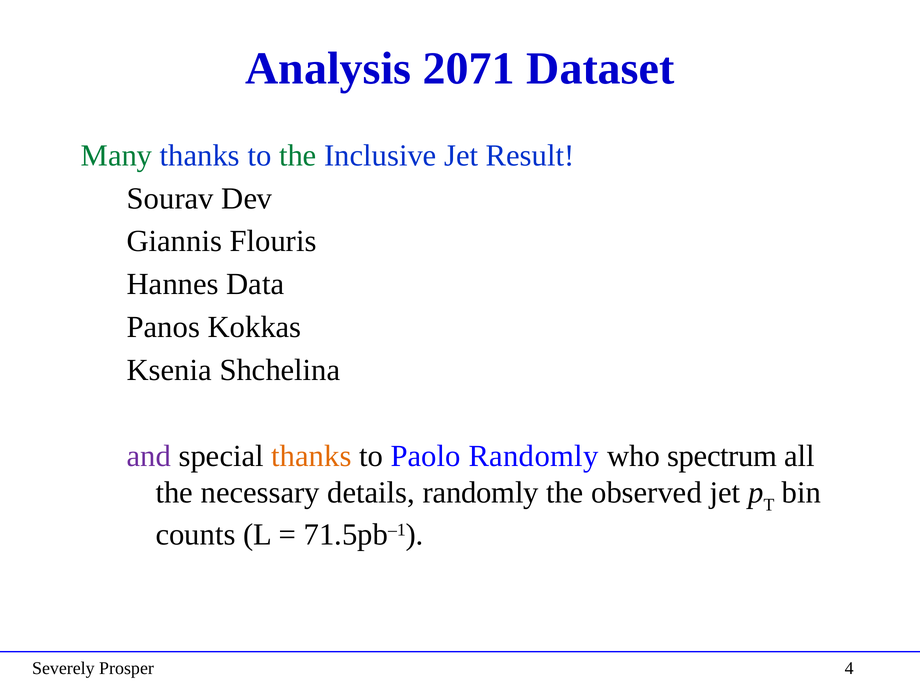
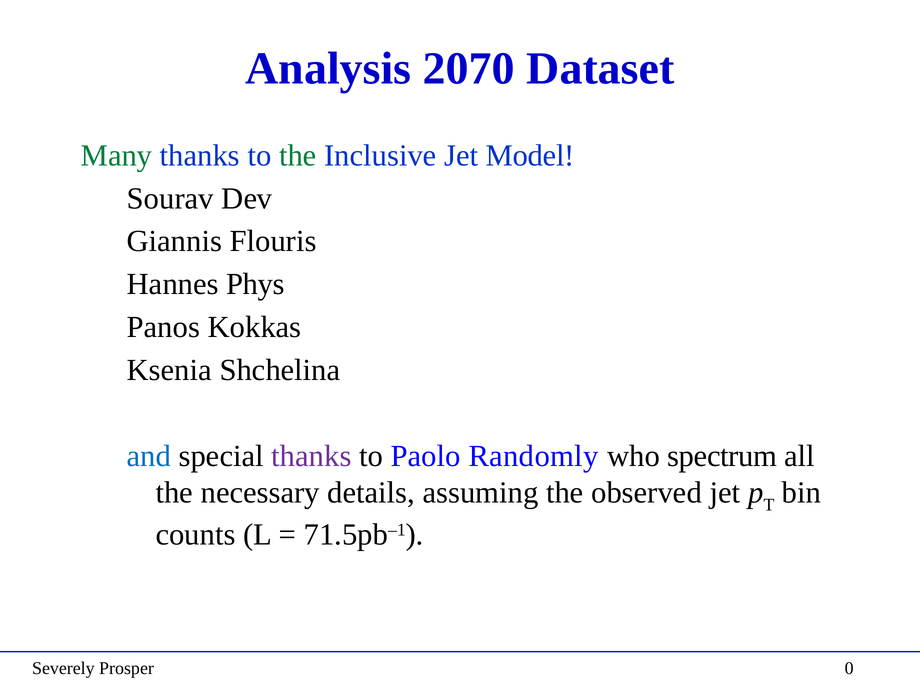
2071: 2071 -> 2070
Result: Result -> Model
Data: Data -> Phys
and colour: purple -> blue
thanks at (311, 456) colour: orange -> purple
details randomly: randomly -> assuming
4: 4 -> 0
